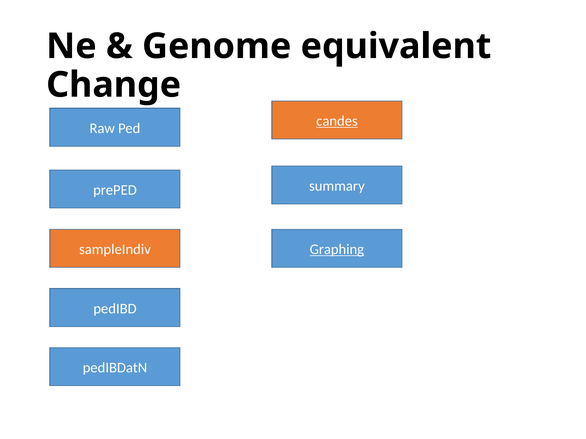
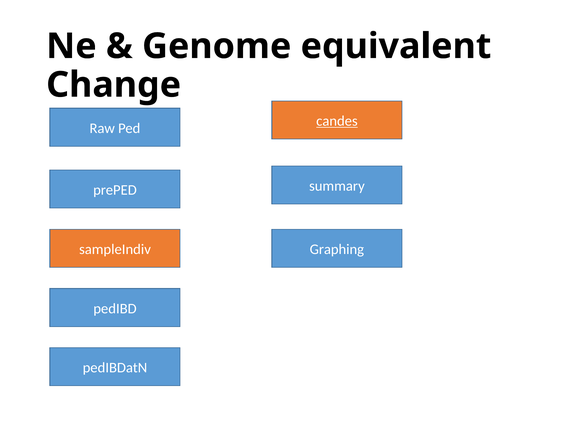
Graphing underline: present -> none
